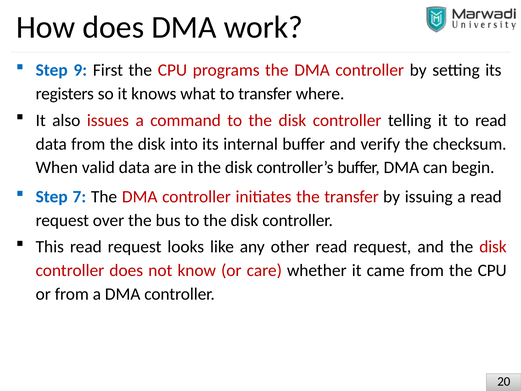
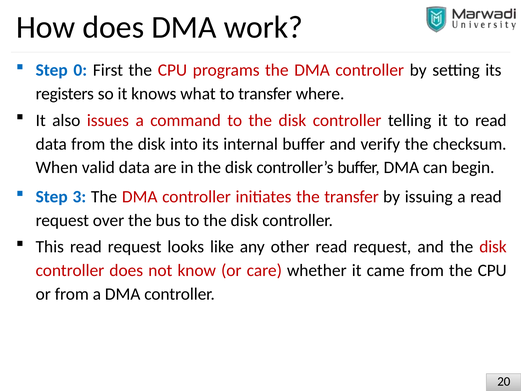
9: 9 -> 0
7: 7 -> 3
